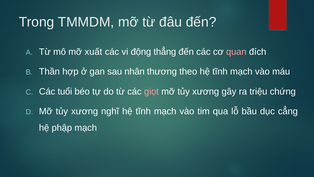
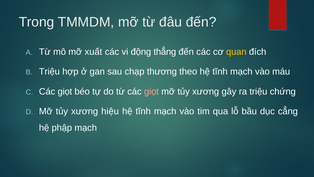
quan colour: pink -> yellow
Thần at (49, 72): Thần -> Triệu
nhân: nhân -> chạp
tuổi at (65, 91): tuổi -> giọt
nghĩ: nghĩ -> hiệu
